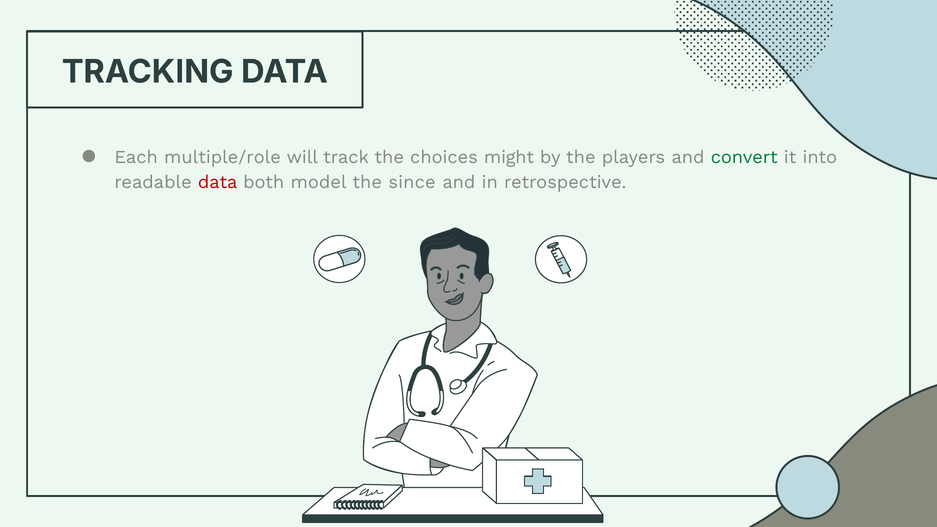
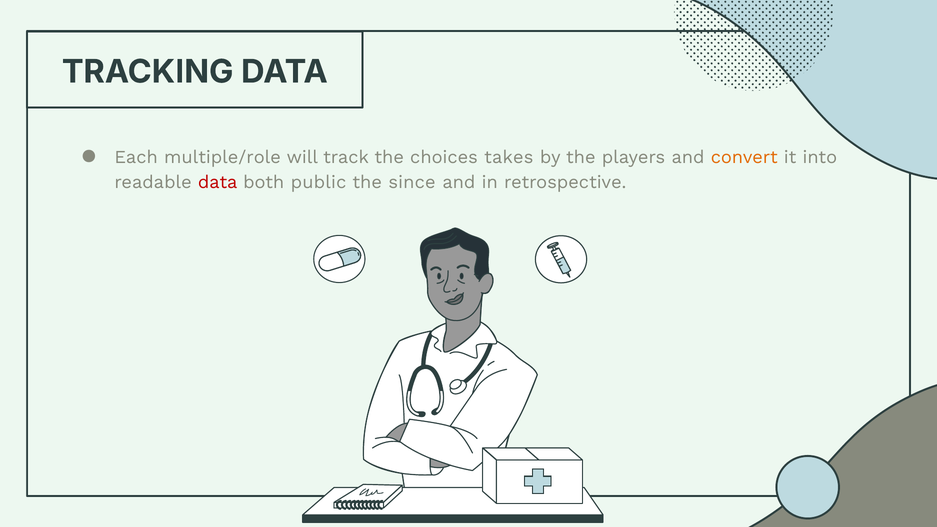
might: might -> takes
convert colour: green -> orange
model: model -> public
